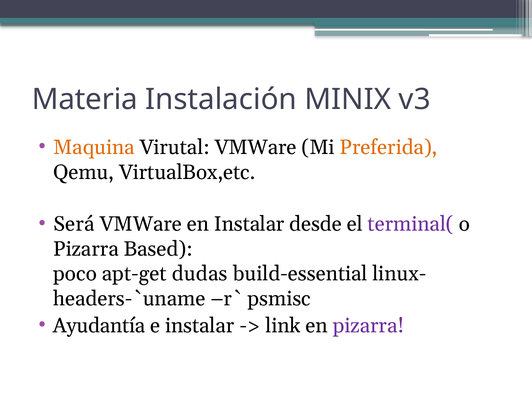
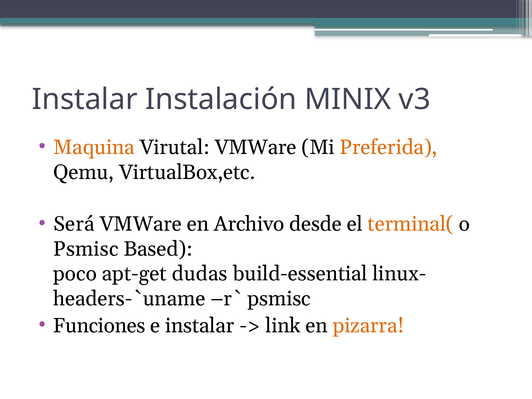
Materia at (85, 100): Materia -> Instalar
en Instalar: Instalar -> Archivo
terminal( colour: purple -> orange
Pizarra at (86, 249): Pizarra -> Psmisc
Ayudantía: Ayudantía -> Funciones
pizarra at (369, 326) colour: purple -> orange
